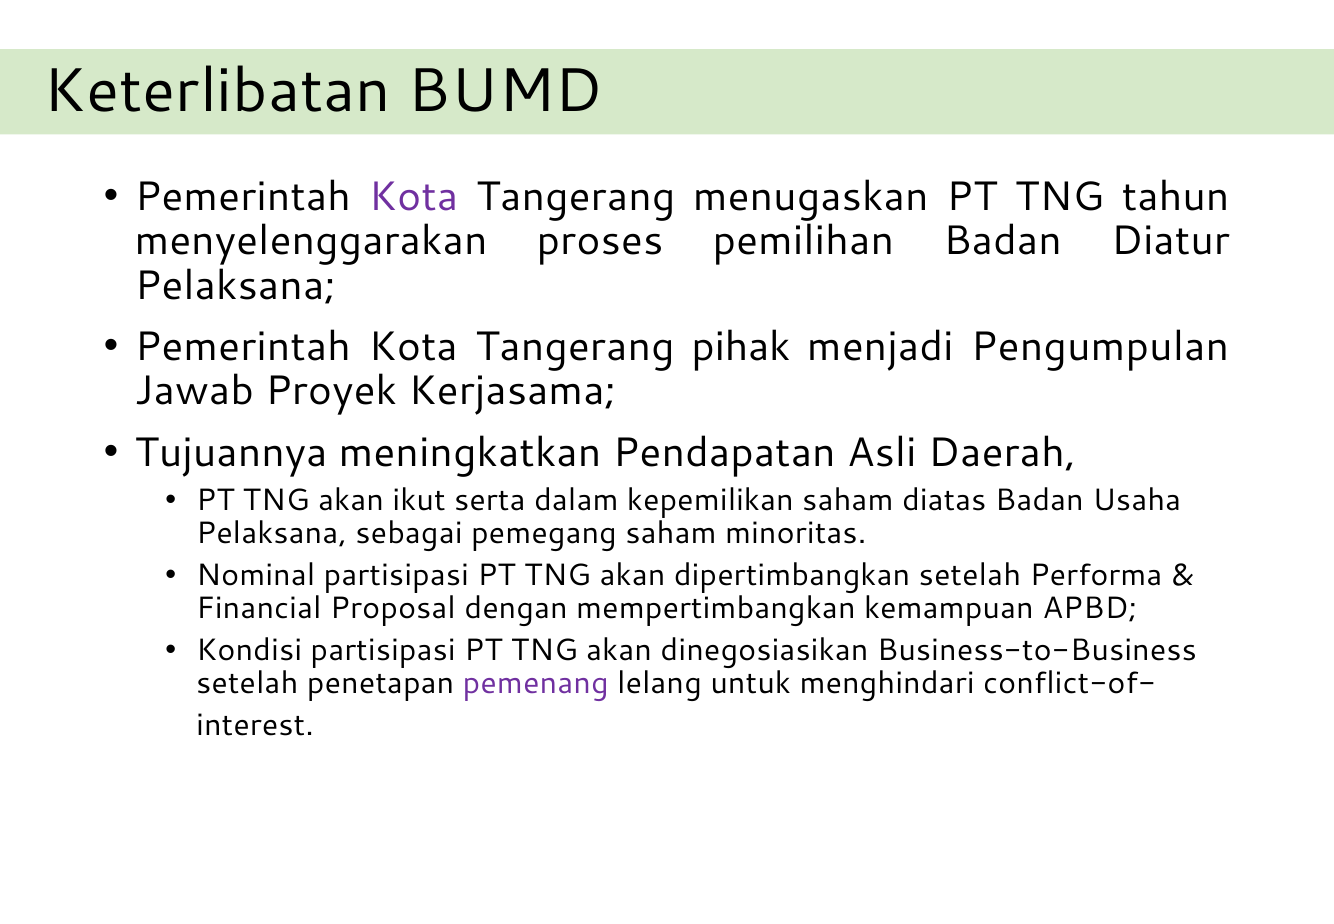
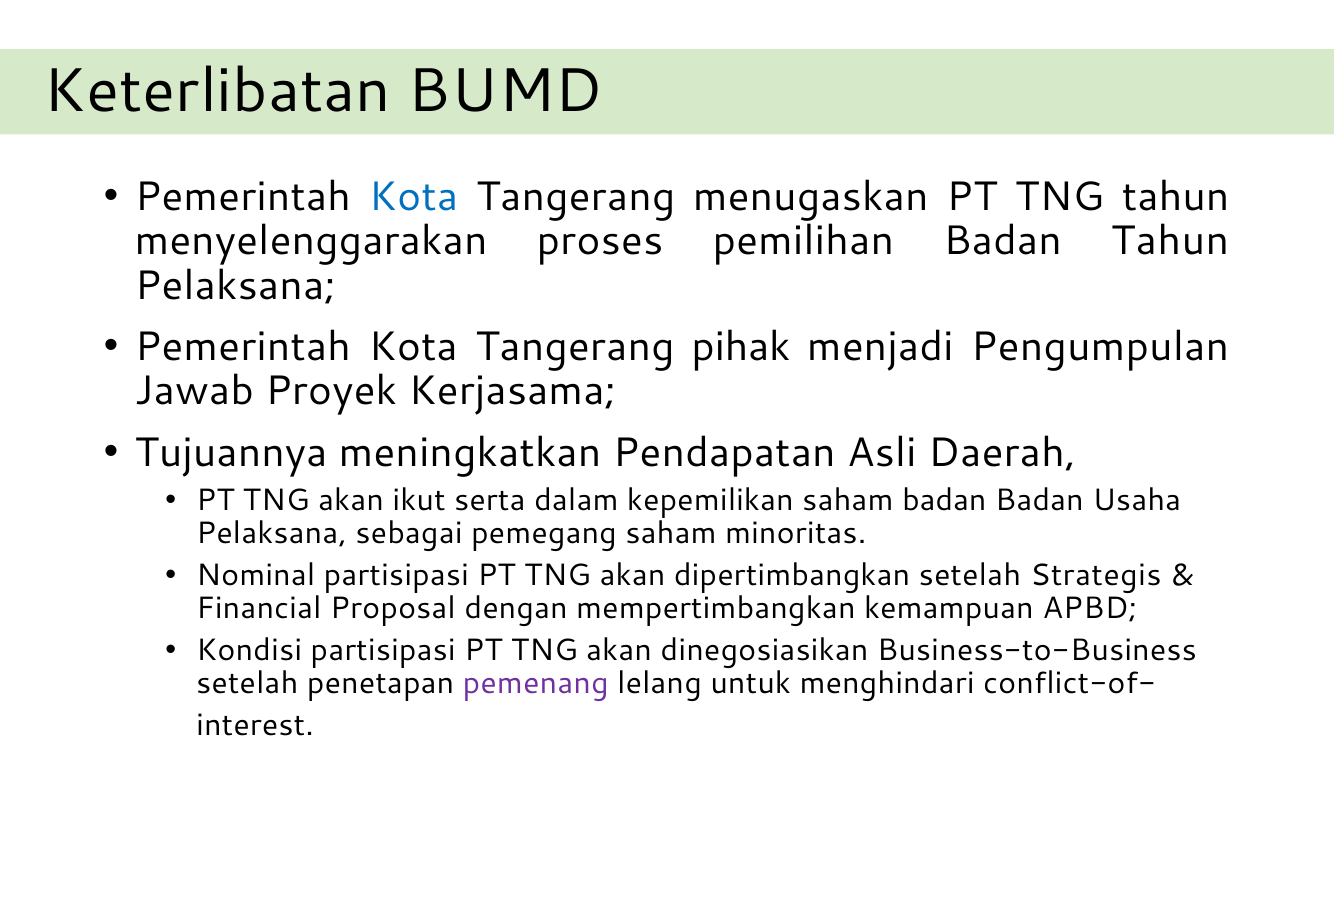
Kota at (413, 197) colour: purple -> blue
Badan Diatur: Diatur -> Tahun
saham diatas: diatas -> badan
Performa: Performa -> Strategis
